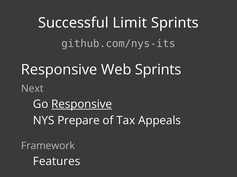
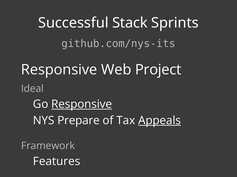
Limit: Limit -> Stack
Web Sprints: Sprints -> Project
Next: Next -> Ideal
Appeals underline: none -> present
